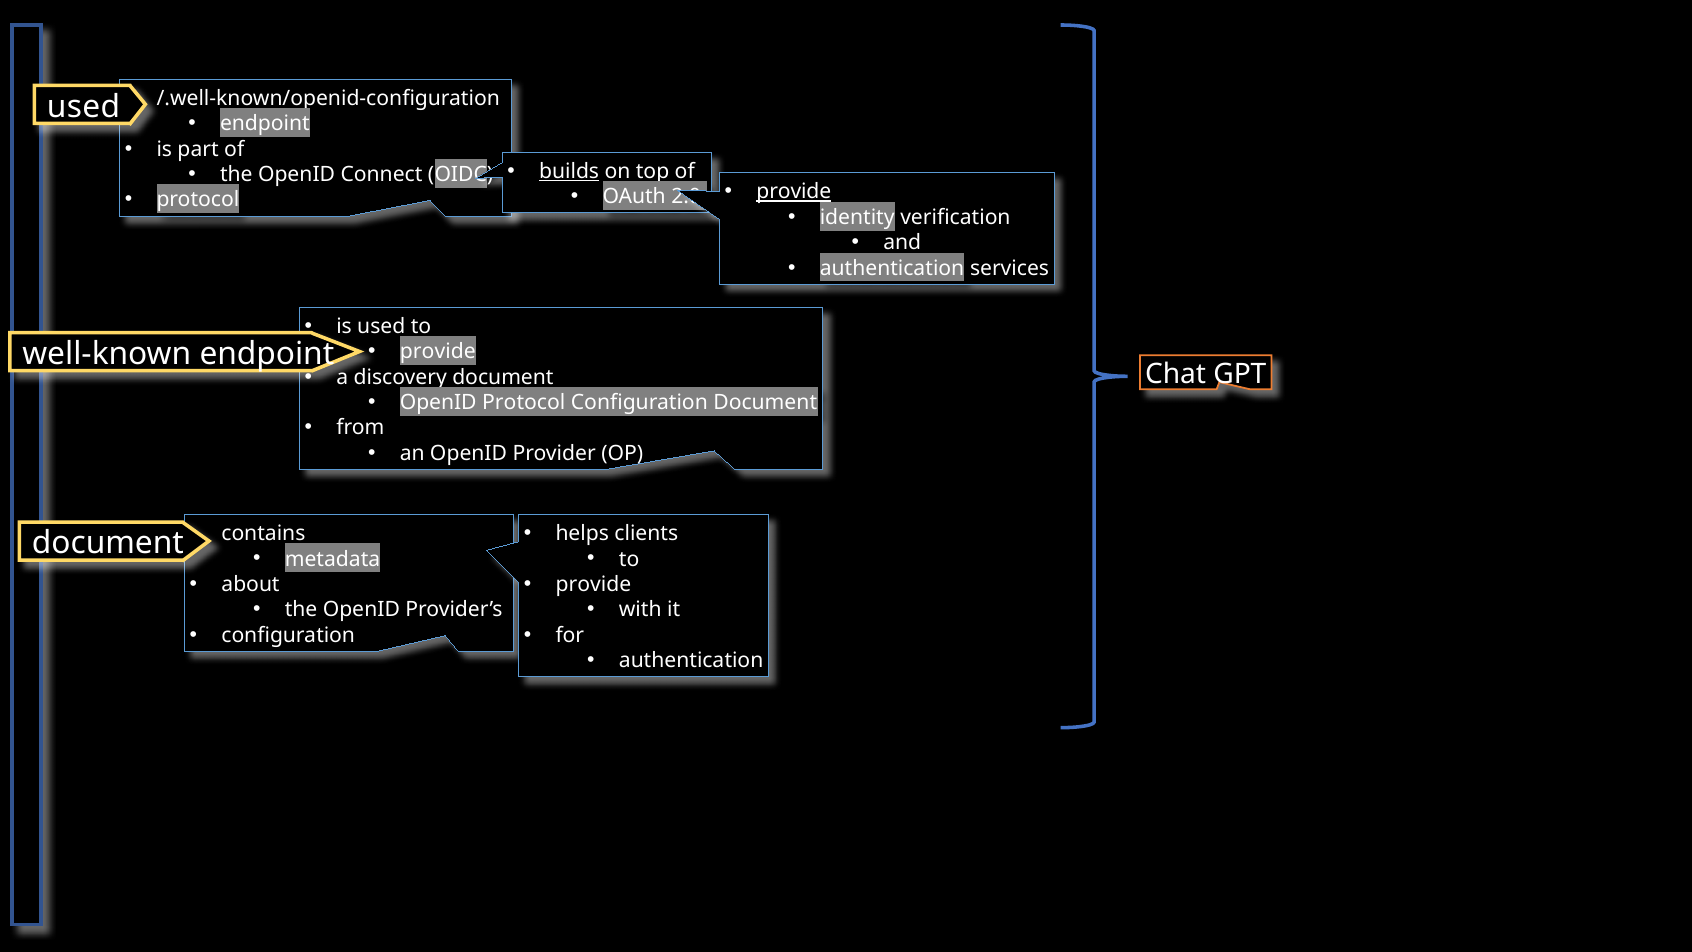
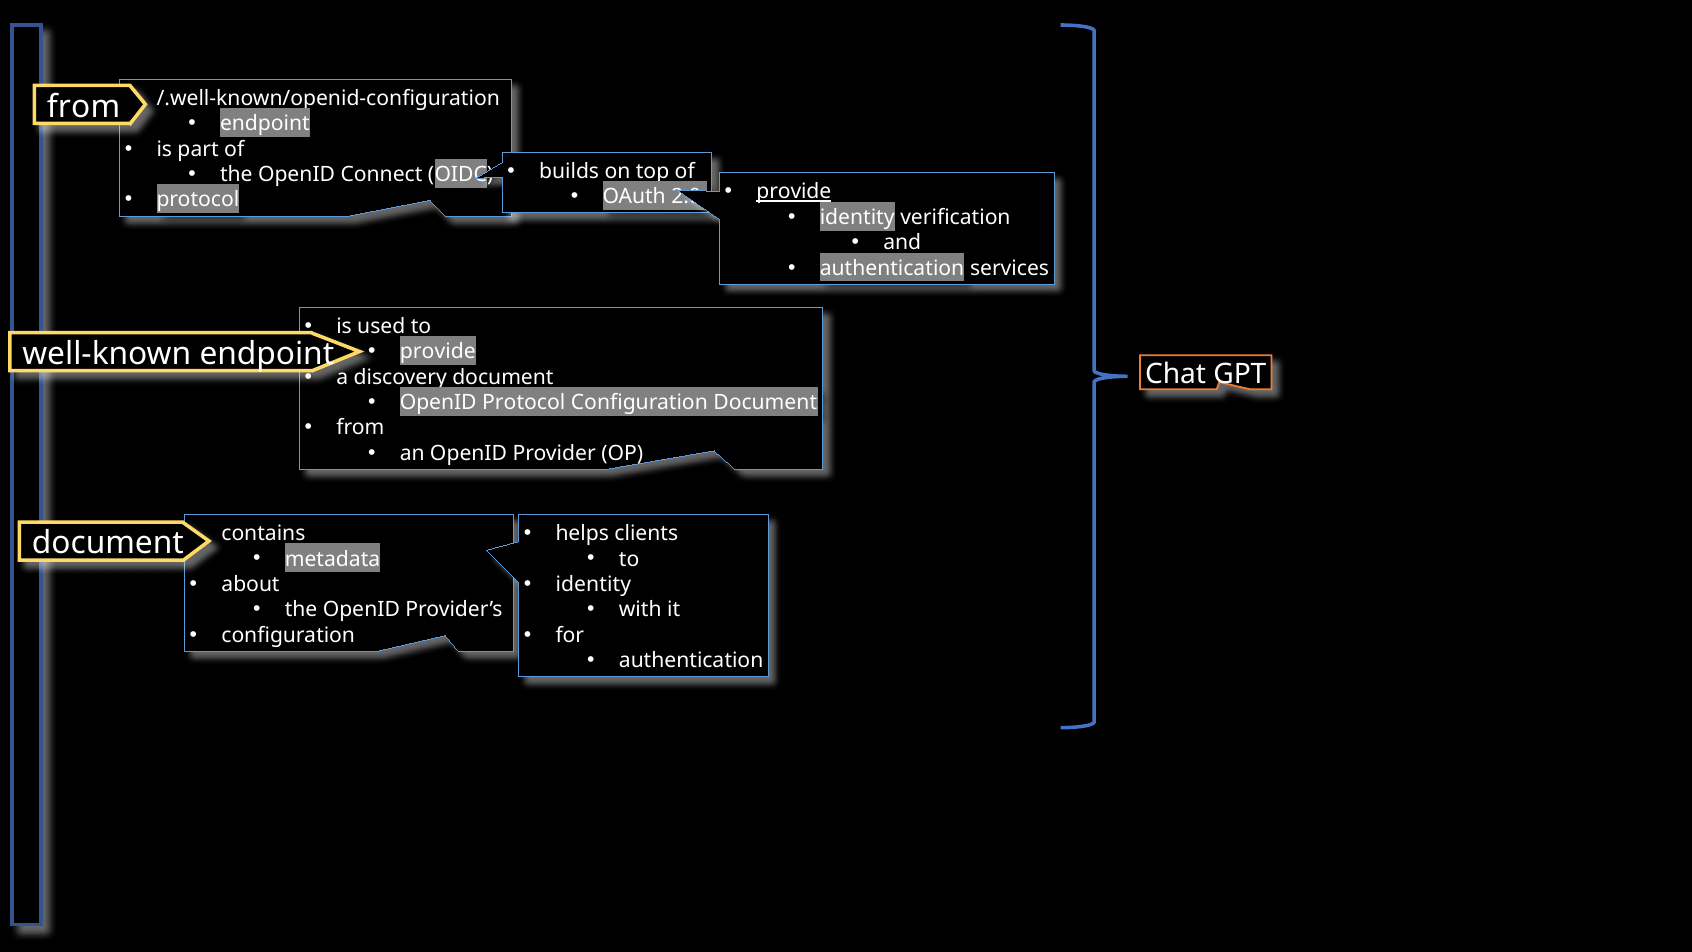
used at (83, 107): used -> from
builds underline: present -> none
provide at (593, 584): provide -> identity
